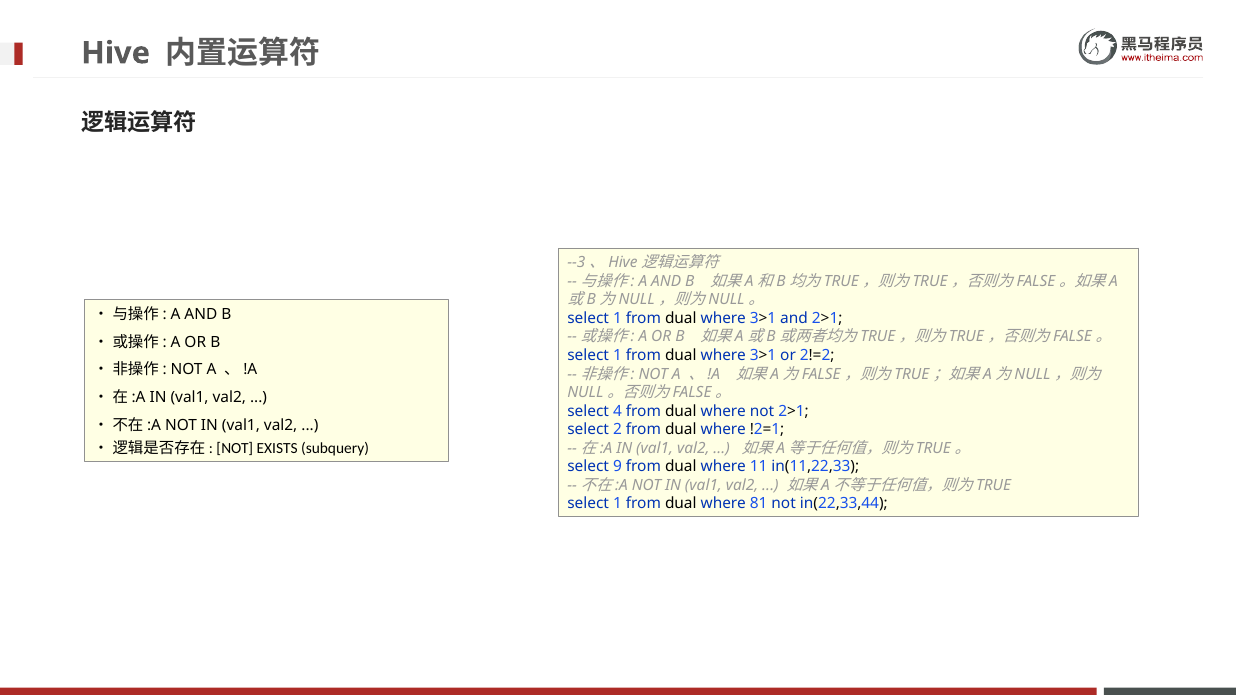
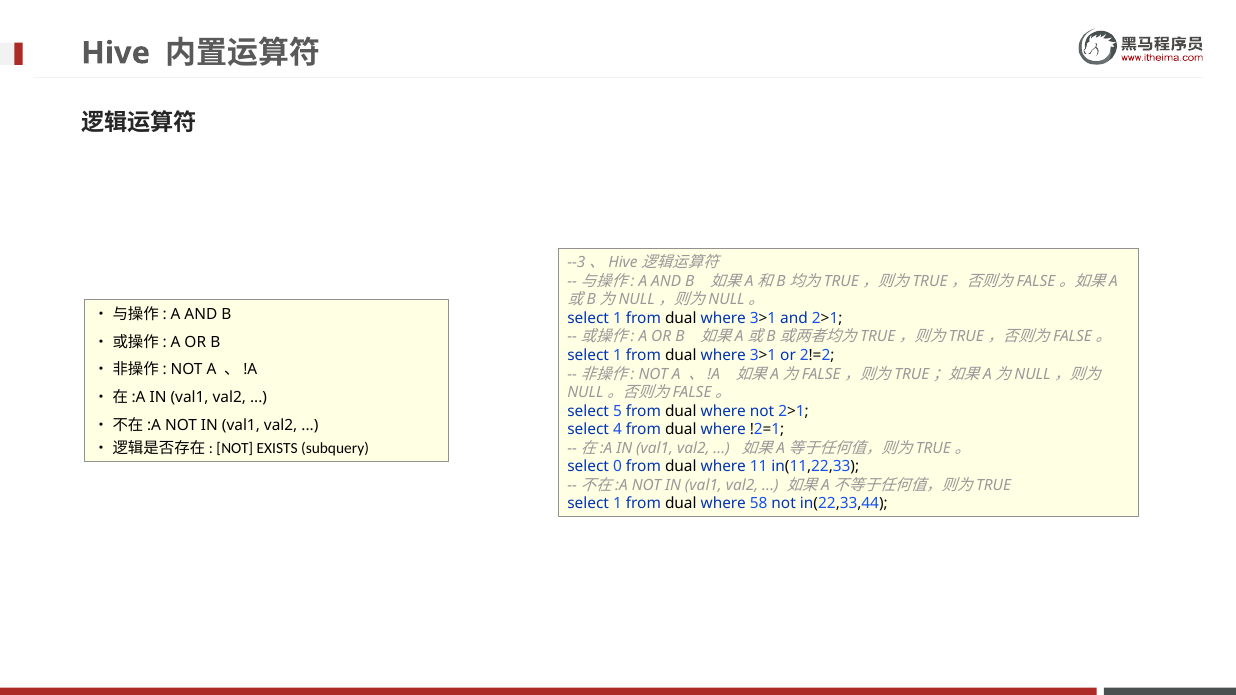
4: 4 -> 5
2: 2 -> 4
9: 9 -> 0
81: 81 -> 58
